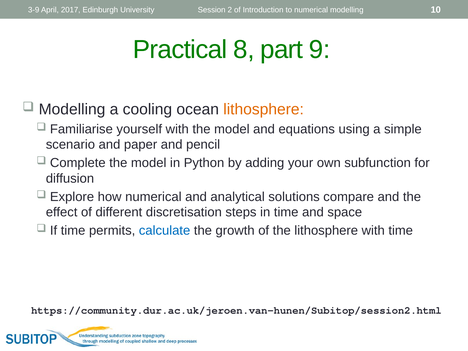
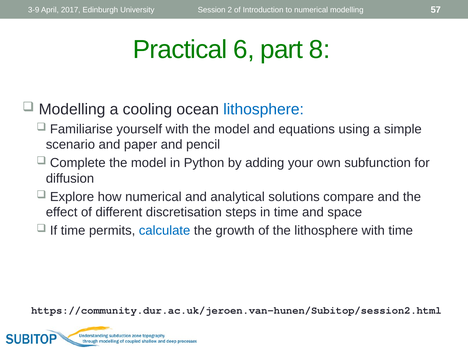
10: 10 -> 57
8: 8 -> 6
9: 9 -> 8
lithosphere at (264, 109) colour: orange -> blue
